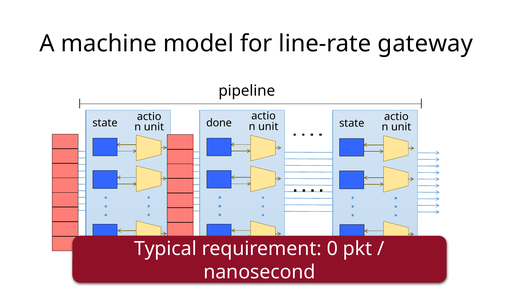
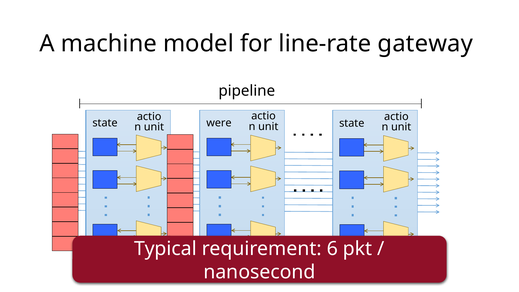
done: done -> were
0: 0 -> 6
